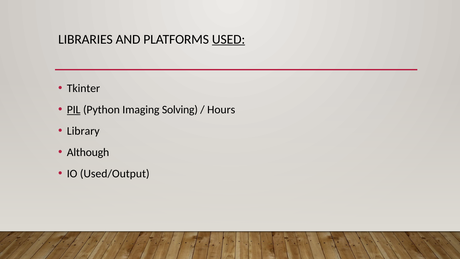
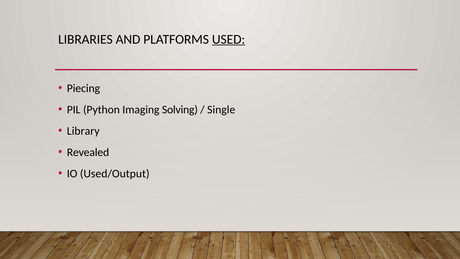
Tkinter: Tkinter -> Piecing
PIL underline: present -> none
Hours: Hours -> Single
Although: Although -> Revealed
